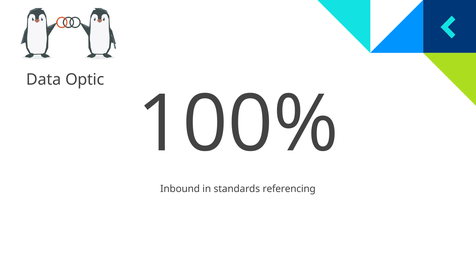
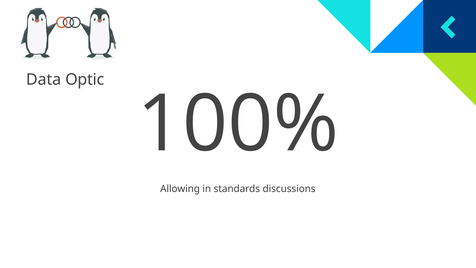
Inbound: Inbound -> Allowing
referencing: referencing -> discussions
